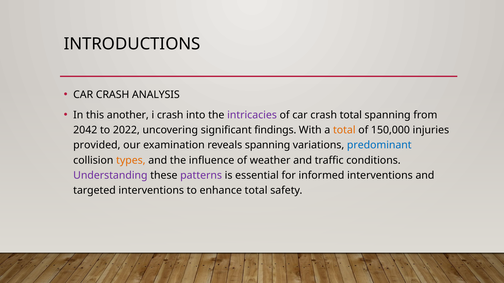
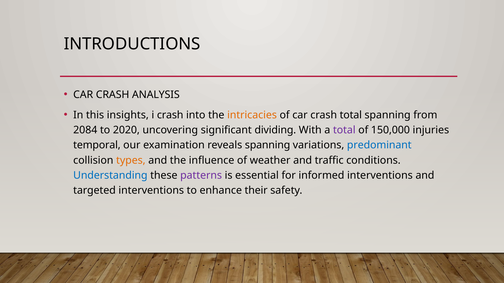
another: another -> insights
intricacies colour: purple -> orange
2042: 2042 -> 2084
2022: 2022 -> 2020
findings: findings -> dividing
total at (344, 130) colour: orange -> purple
provided: provided -> temporal
Understanding colour: purple -> blue
enhance total: total -> their
